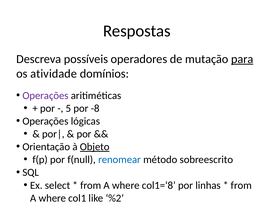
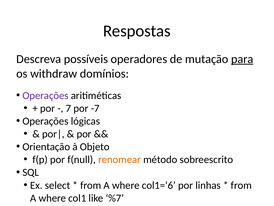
atividade: atividade -> withdraw
5: 5 -> 7
-8: -8 -> -7
Objeto underline: present -> none
renomear colour: blue -> orange
col1=‘8: col1=‘8 -> col1=‘6
%2: %2 -> %7
